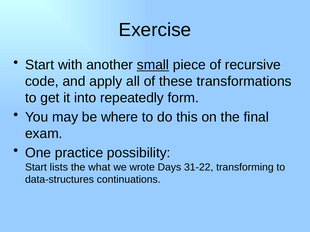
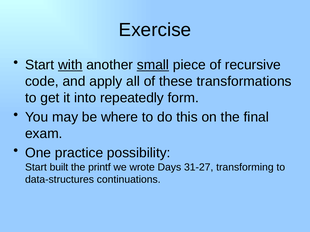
with underline: none -> present
lists: lists -> built
what: what -> printf
31-22: 31-22 -> 31-27
